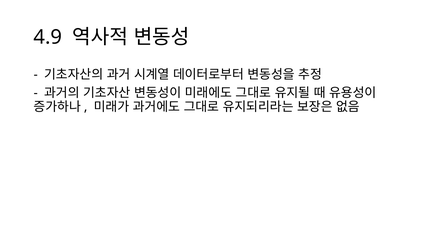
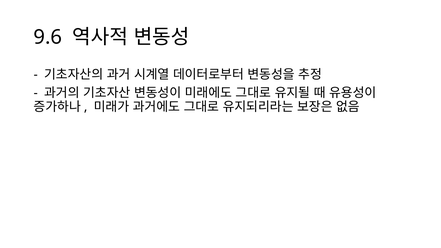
4.9: 4.9 -> 9.6
